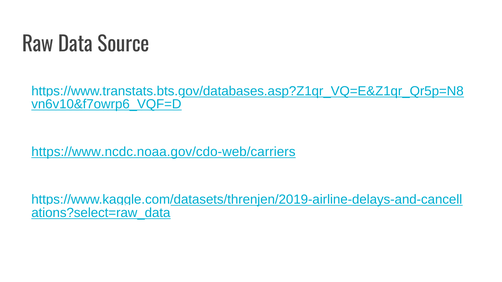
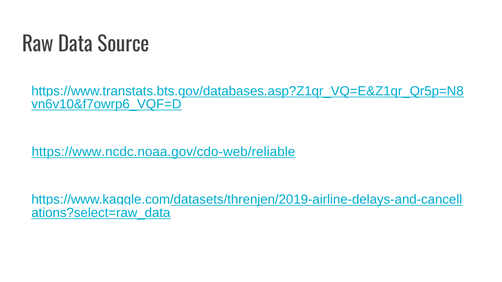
https://www.ncdc.noaa.gov/cdo-web/carriers: https://www.ncdc.noaa.gov/cdo-web/carriers -> https://www.ncdc.noaa.gov/cdo-web/reliable
